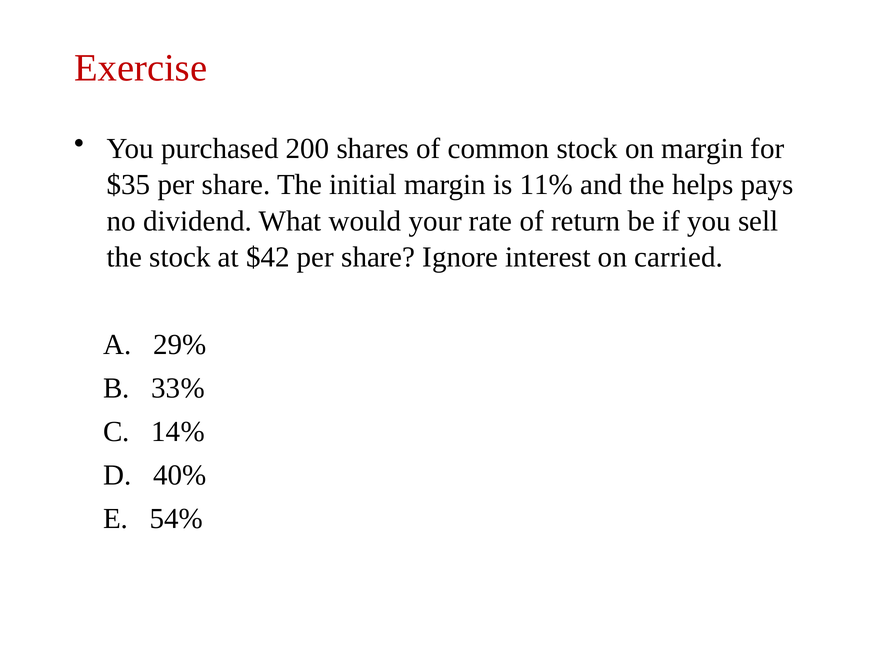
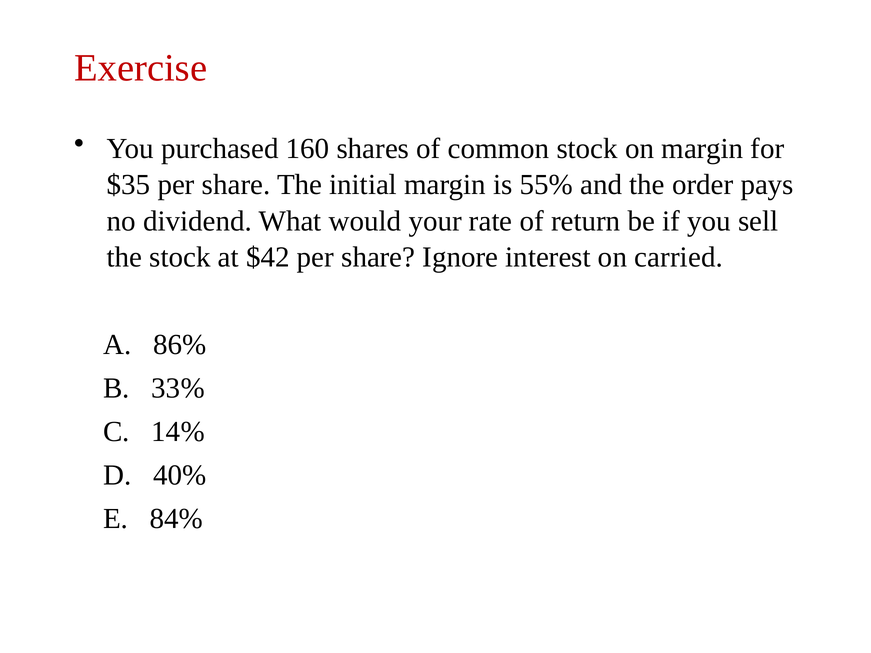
200: 200 -> 160
11%: 11% -> 55%
helps: helps -> order
29%: 29% -> 86%
54%: 54% -> 84%
